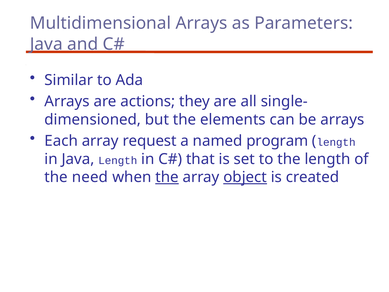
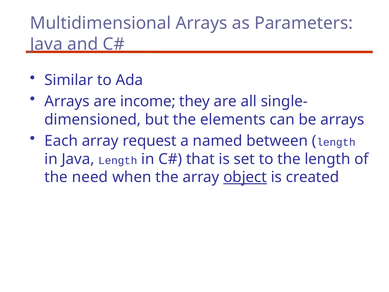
actions: actions -> income
program: program -> between
the at (167, 177) underline: present -> none
